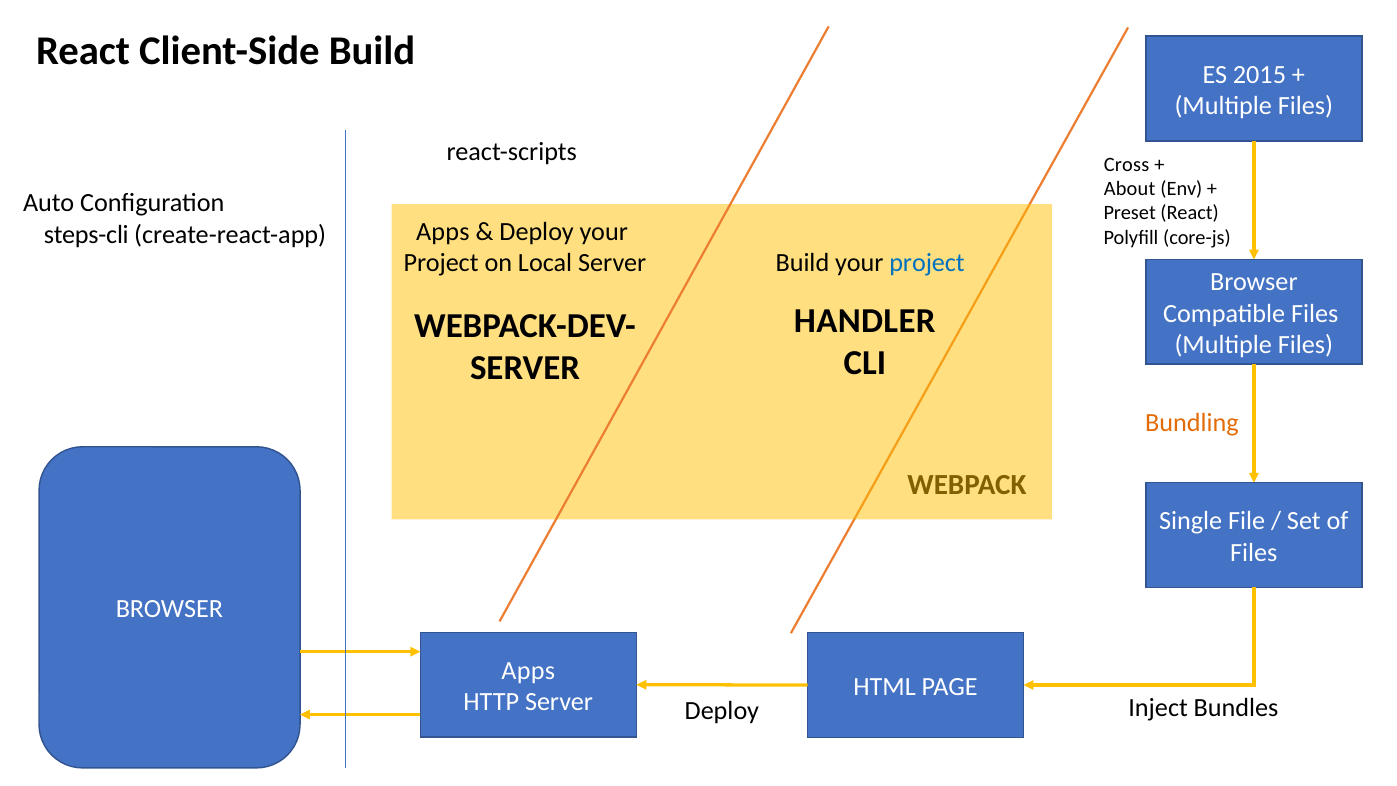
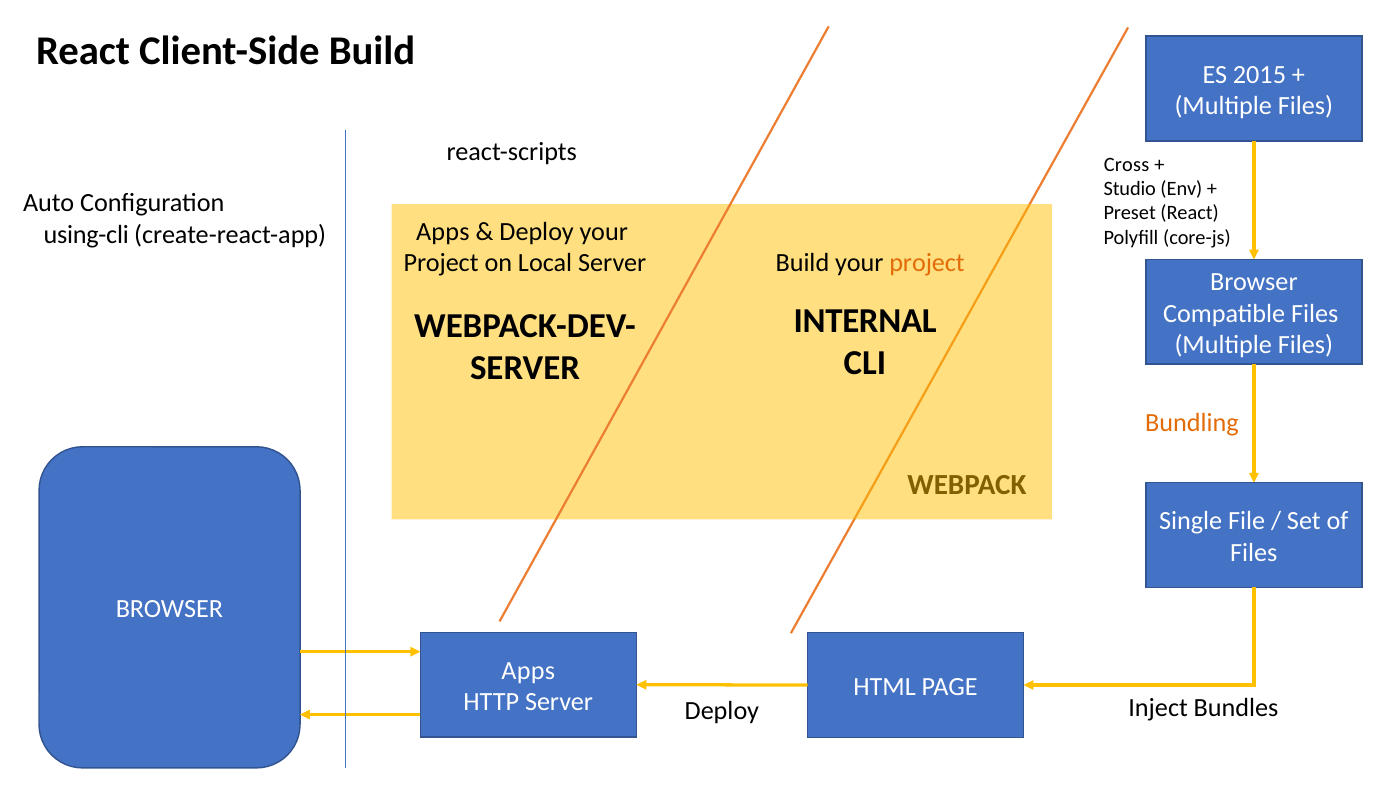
About: About -> Studio
steps-cli: steps-cli -> using-cli
project at (927, 263) colour: blue -> orange
HANDLER: HANDLER -> INTERNAL
